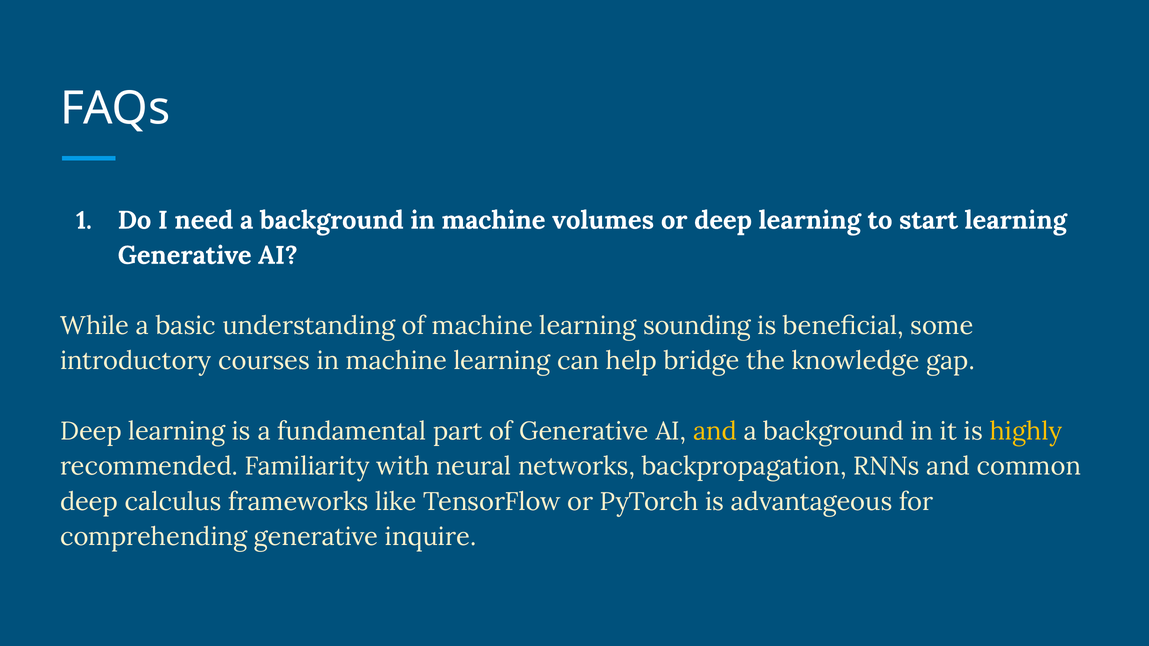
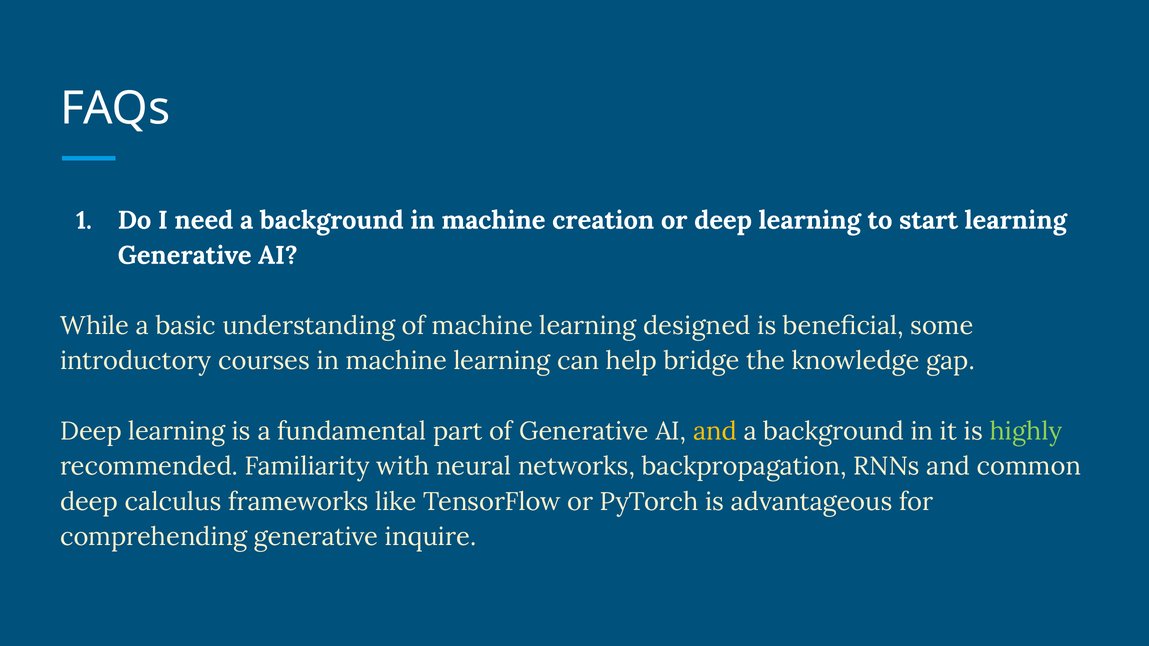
volumes: volumes -> creation
sounding: sounding -> designed
highly colour: yellow -> light green
